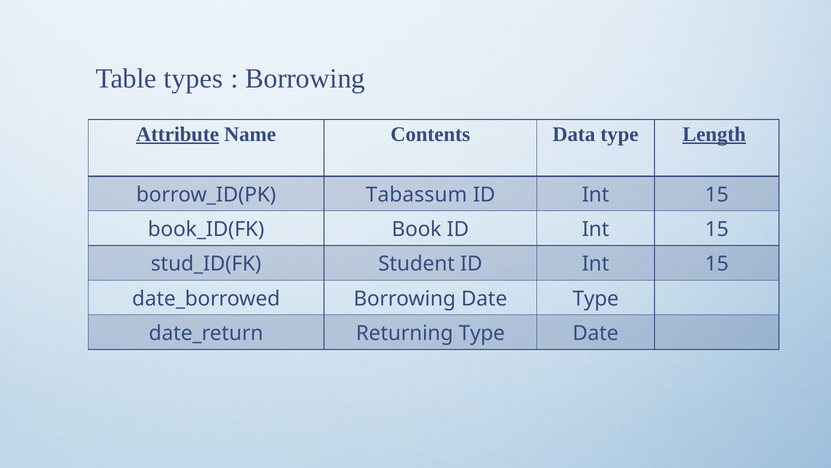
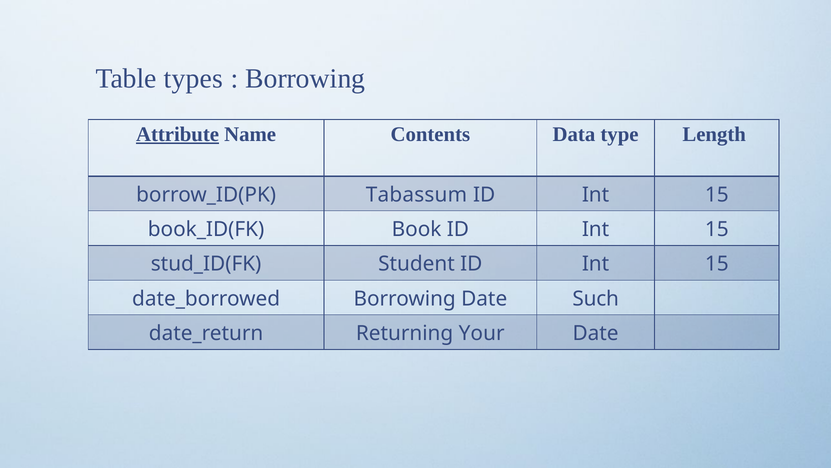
Length underline: present -> none
Date Type: Type -> Such
Returning Type: Type -> Your
